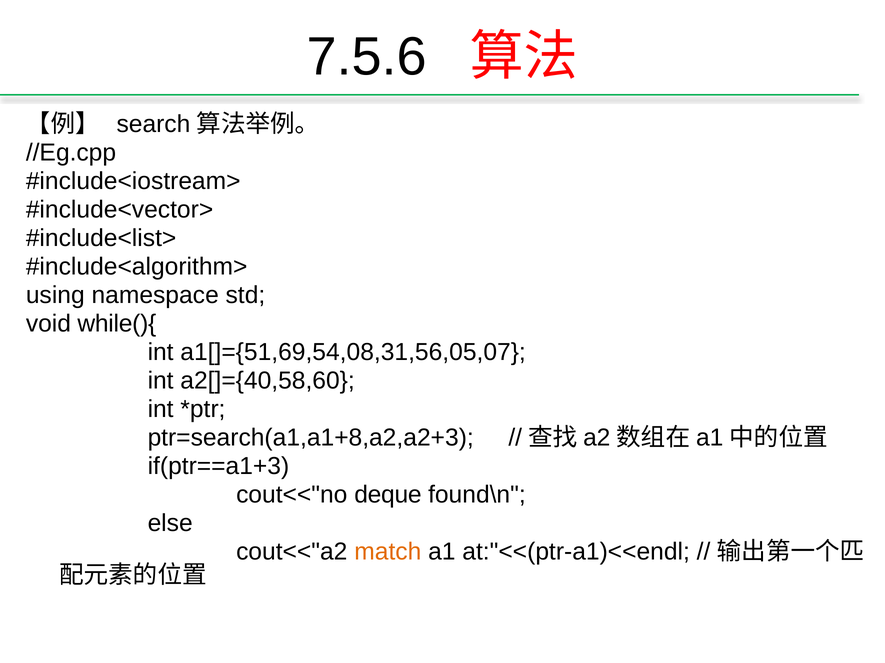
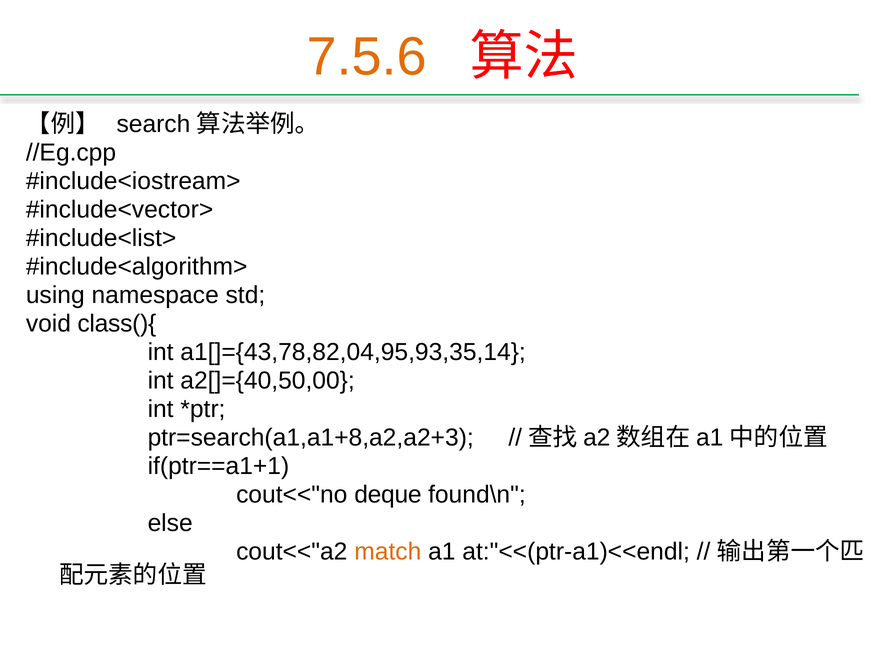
7.5.6 colour: black -> orange
while(){: while(){ -> class(){
a1[]={51,69,54,08,31,56,05,07: a1[]={51,69,54,08,31,56,05,07 -> a1[]={43,78,82,04,95,93,35,14
a2[]={40,58,60: a2[]={40,58,60 -> a2[]={40,50,00
if(ptr==a1+3: if(ptr==a1+3 -> if(ptr==a1+1
